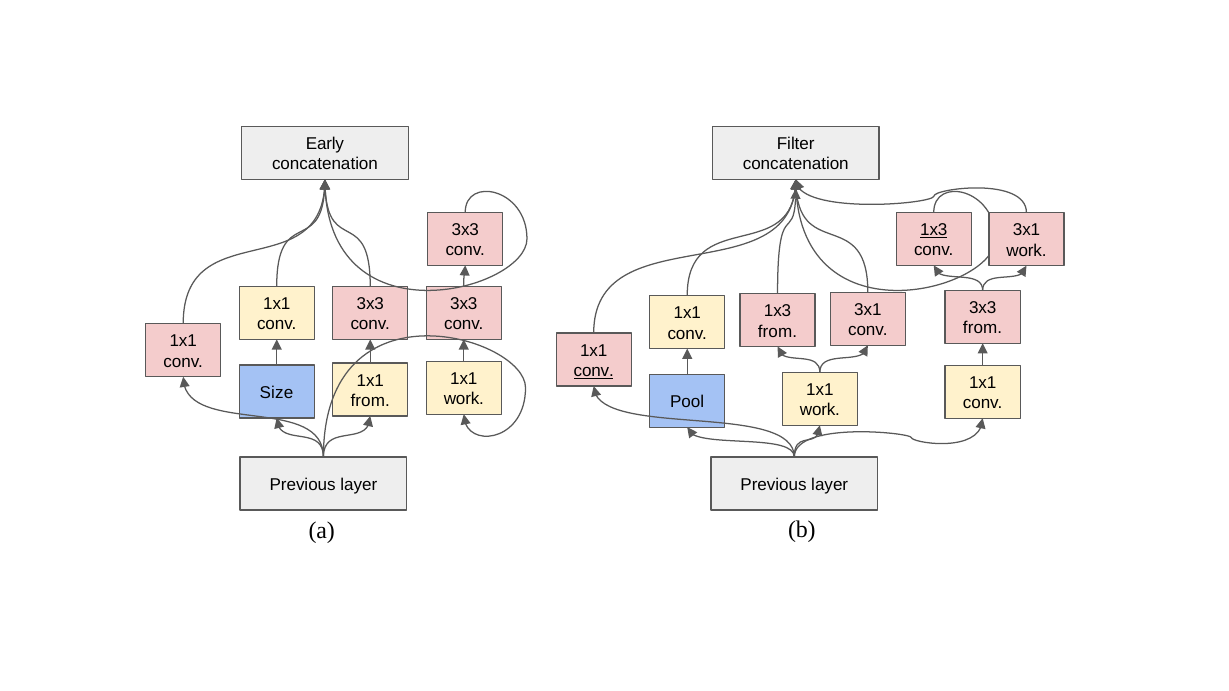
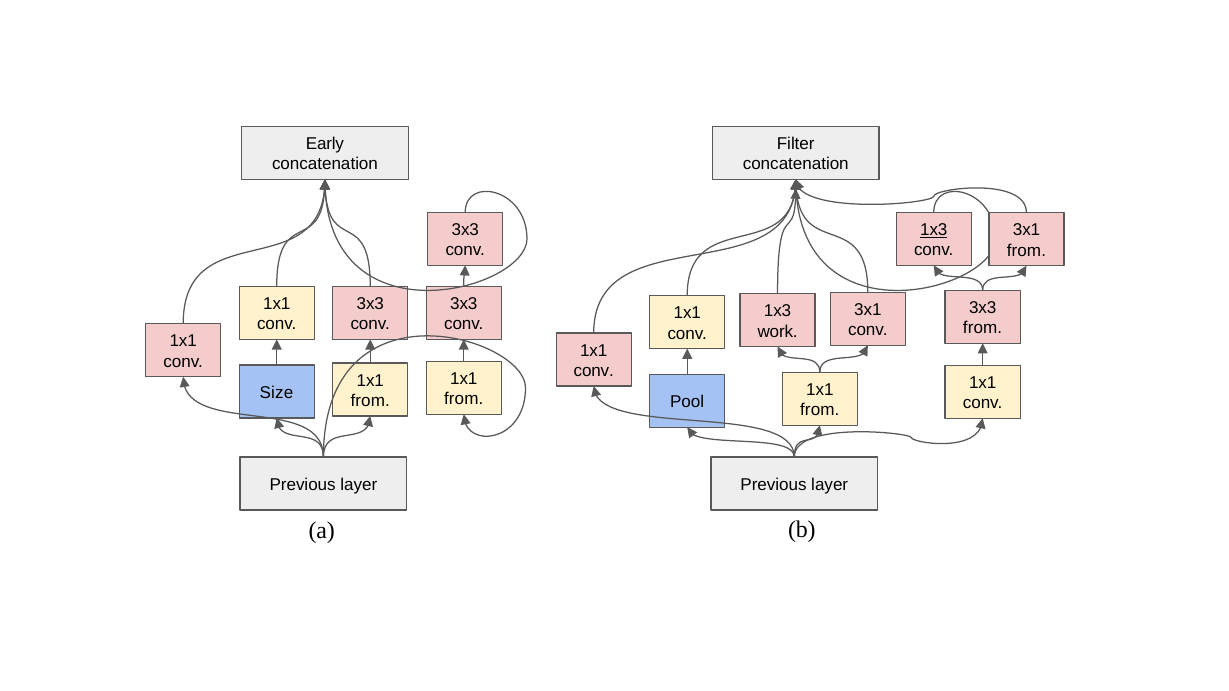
work at (1027, 251): work -> from
from at (777, 332): from -> work
conv at (594, 371) underline: present -> none
work at (464, 399): work -> from
work at (820, 410): work -> from
